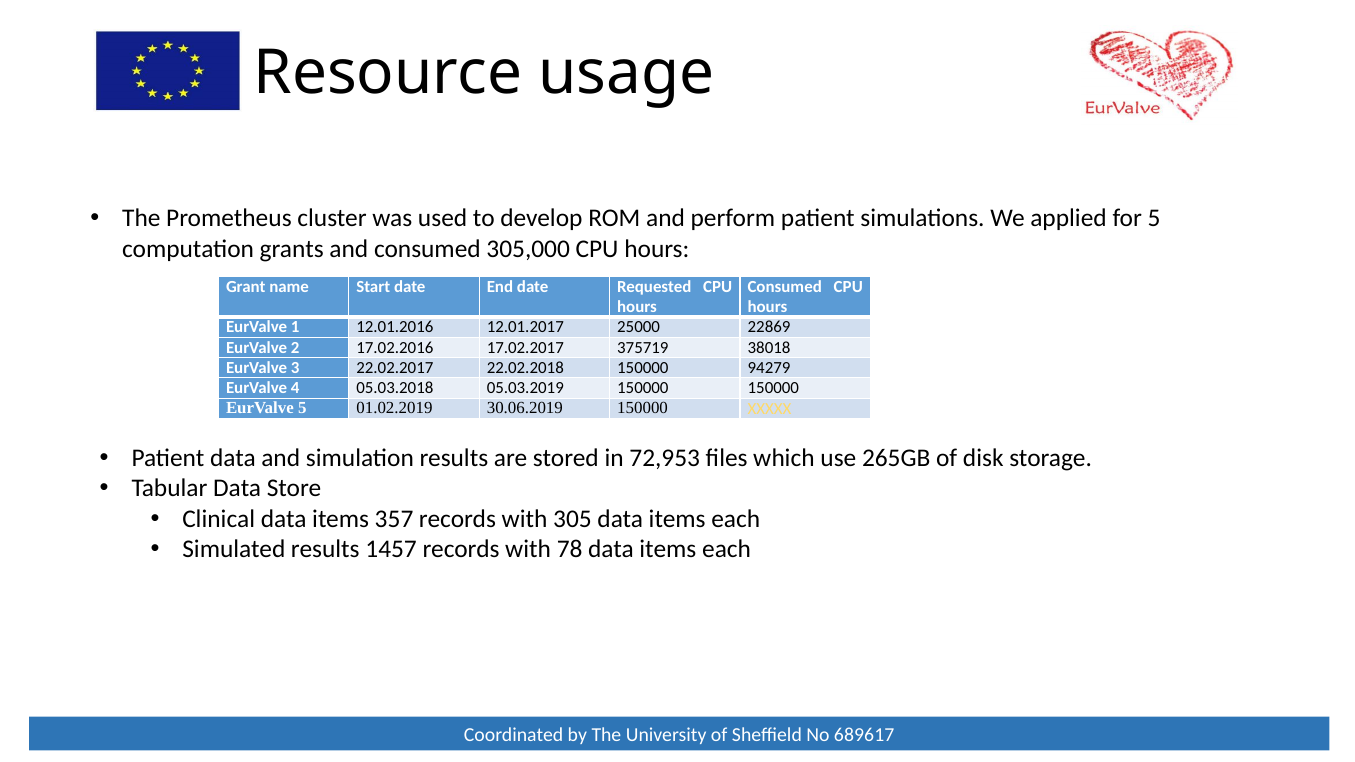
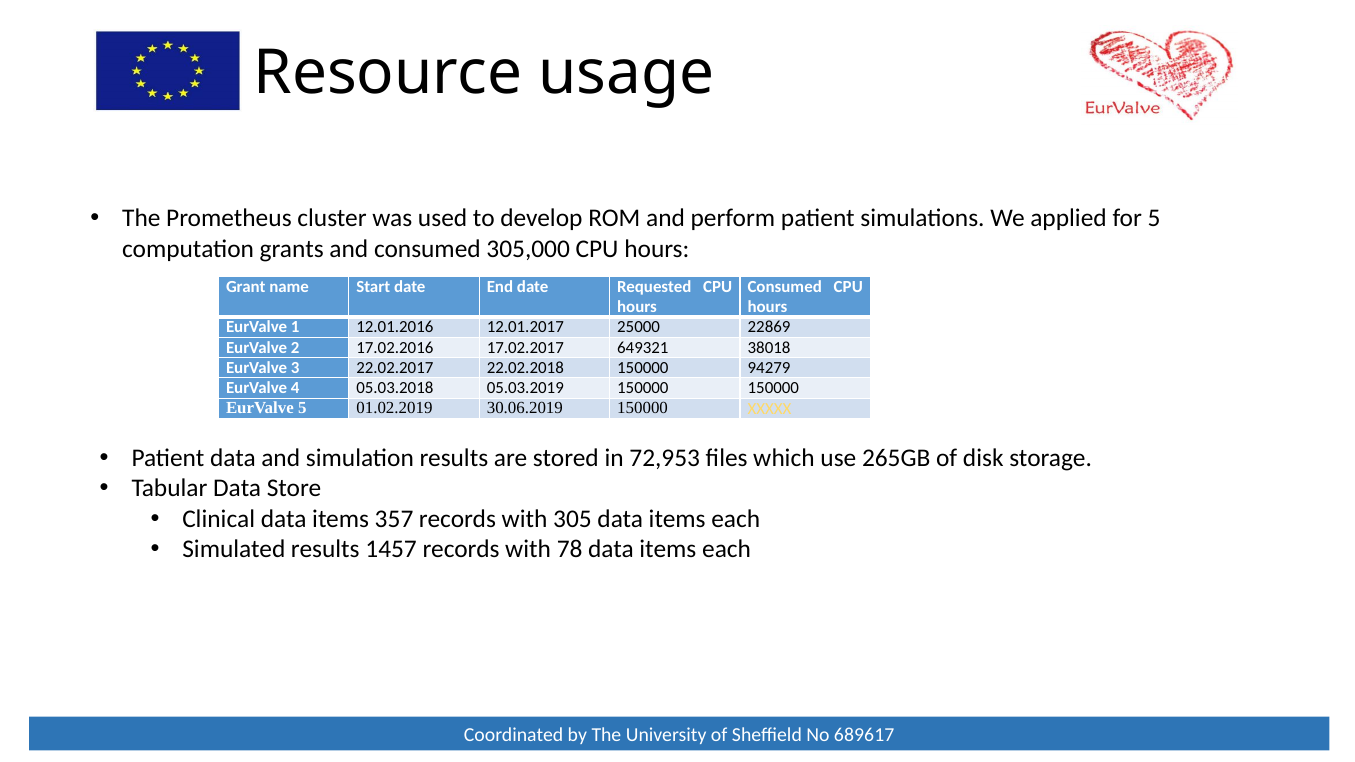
375719: 375719 -> 649321
